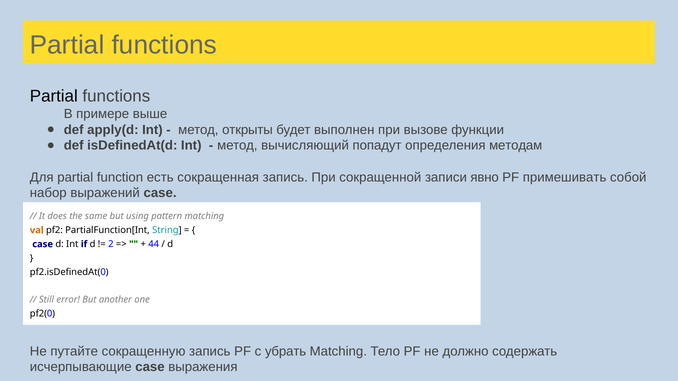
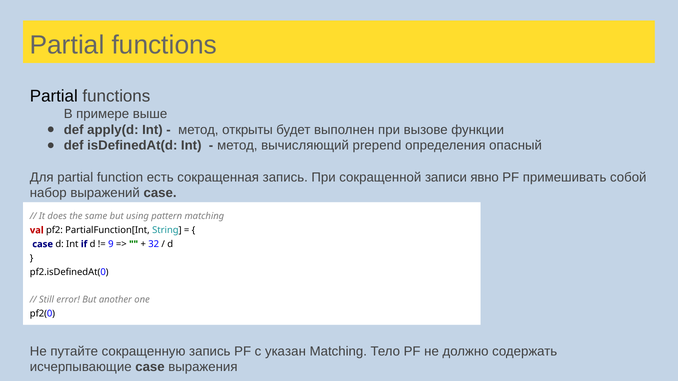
попадут: попадут -> prepend
методам: методам -> опасный
val colour: orange -> red
2: 2 -> 9
44: 44 -> 32
убрать: убрать -> указан
